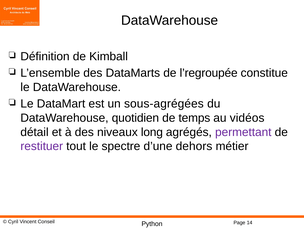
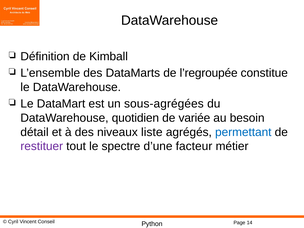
temps: temps -> variée
vidéos: vidéos -> besoin
long: long -> liste
permettant colour: purple -> blue
dehors: dehors -> facteur
